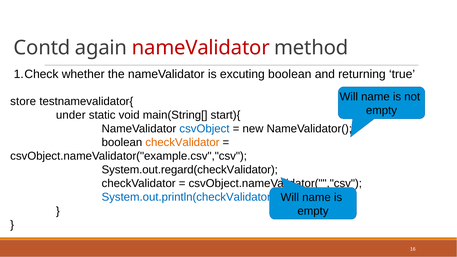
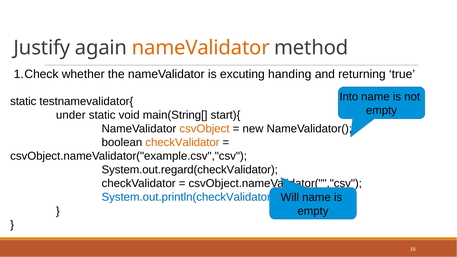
Contd: Contd -> Justify
nameValidator at (201, 48) colour: red -> orange
excuting boolean: boolean -> handing
Will at (349, 97): Will -> Into
store at (23, 101): store -> static
csvObject colour: blue -> orange
